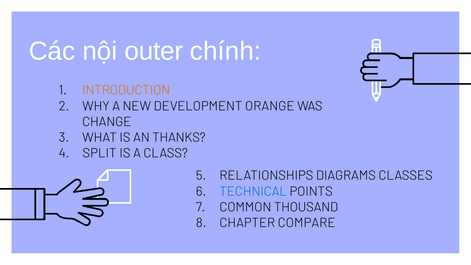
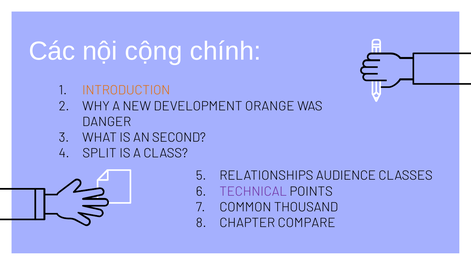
outer: outer -> cộng
CHANGE: CHANGE -> DANGER
THANKS: THANKS -> SECOND
DIAGRAMS: DIAGRAMS -> AUDIENCE
TECHNICAL colour: blue -> purple
